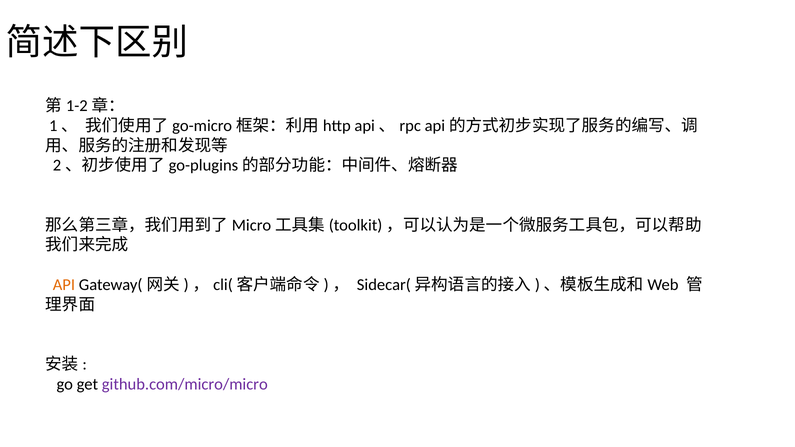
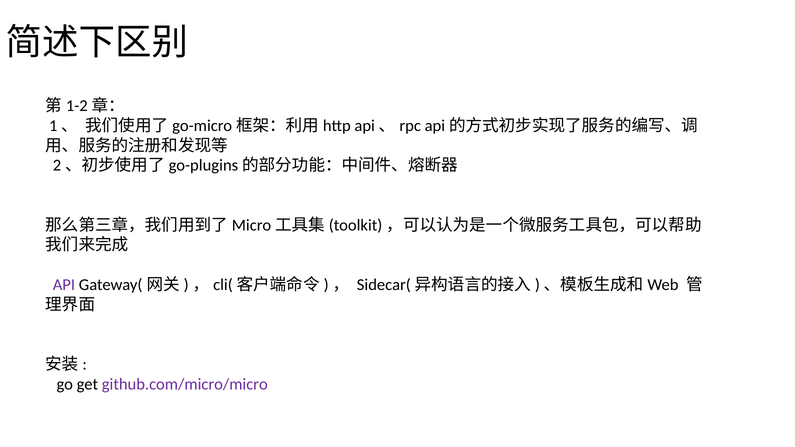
API colour: orange -> purple
